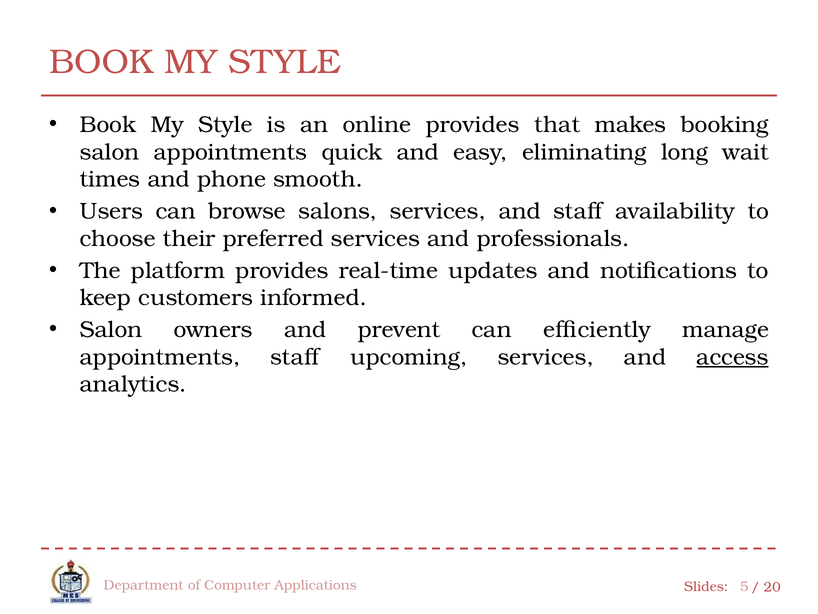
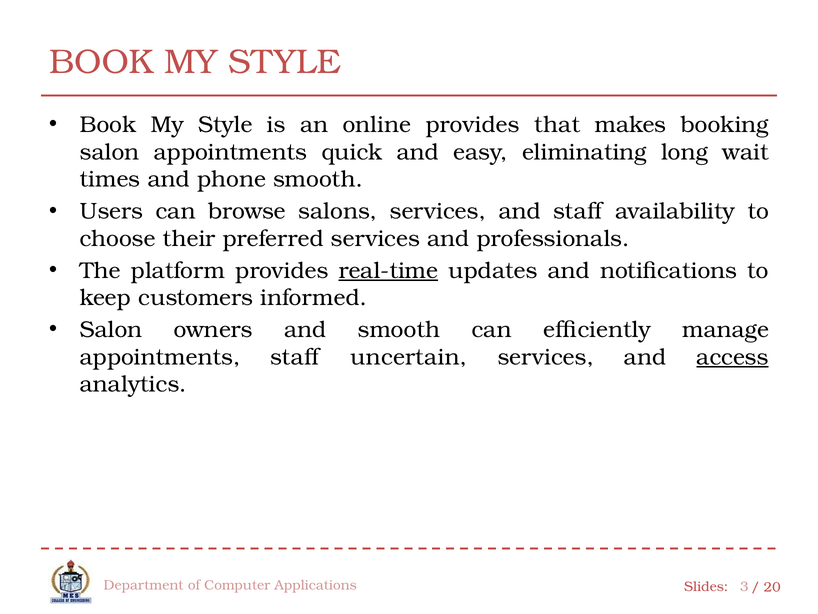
real-time underline: none -> present
and prevent: prevent -> smooth
upcoming: upcoming -> uncertain
5: 5 -> 3
